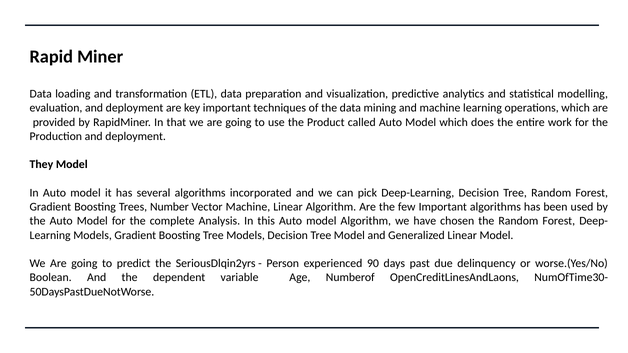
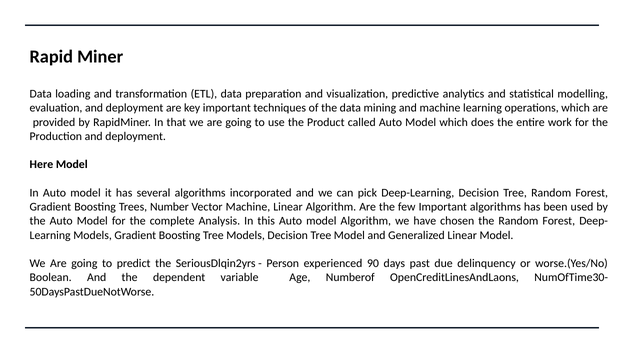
They: They -> Here
